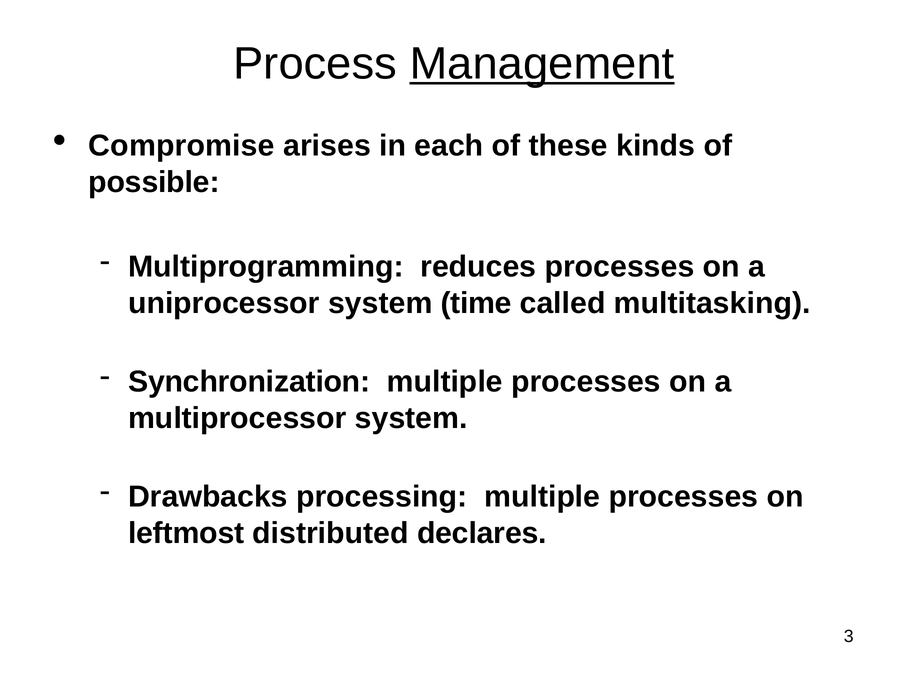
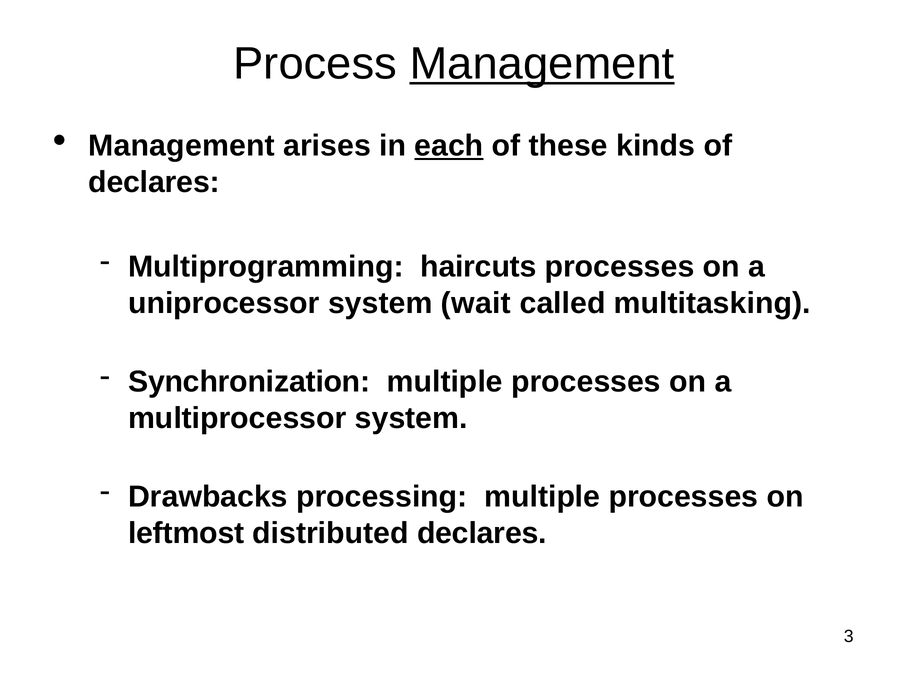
Compromise at (182, 146): Compromise -> Management
each underline: none -> present
possible at (154, 182): possible -> declares
reduces: reduces -> haircuts
time: time -> wait
